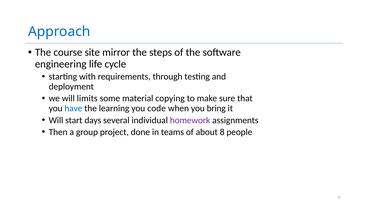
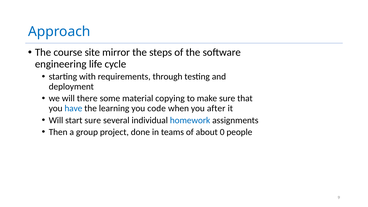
limits: limits -> there
bring: bring -> after
start days: days -> sure
homework colour: purple -> blue
8: 8 -> 0
